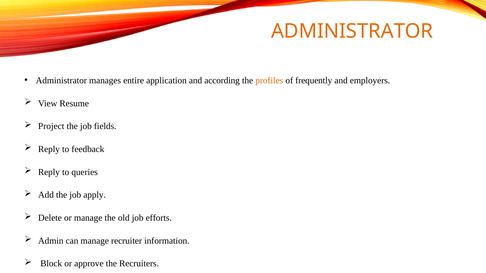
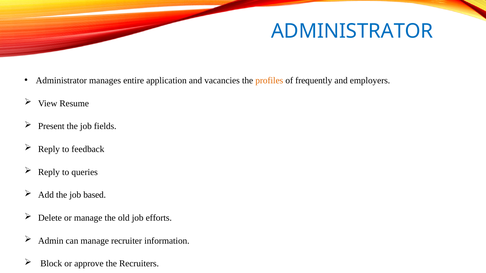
ADMINISTRATOR at (352, 31) colour: orange -> blue
according: according -> vacancies
Project: Project -> Present
apply: apply -> based
